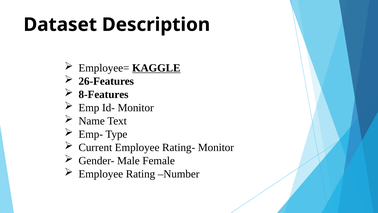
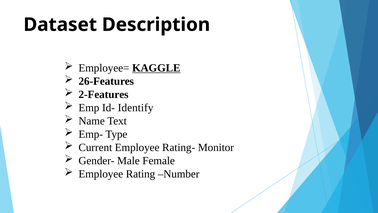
8-Features: 8-Features -> 2-Features
Id- Monitor: Monitor -> Identify
